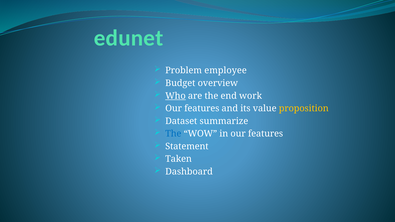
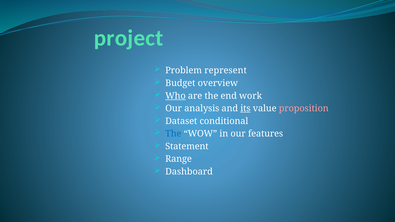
edunet: edunet -> project
employee: employee -> represent
features at (202, 109): features -> analysis
its underline: none -> present
proposition colour: yellow -> pink
summarize: summarize -> conditional
Taken: Taken -> Range
